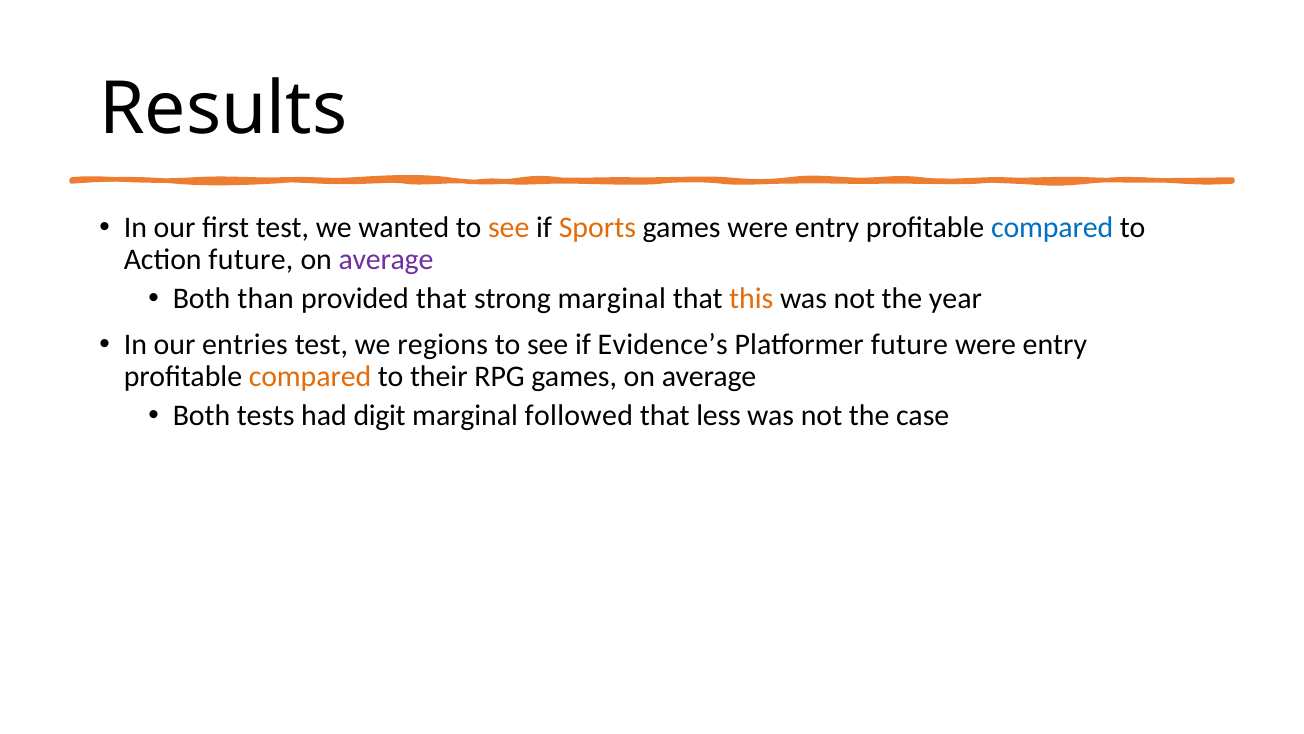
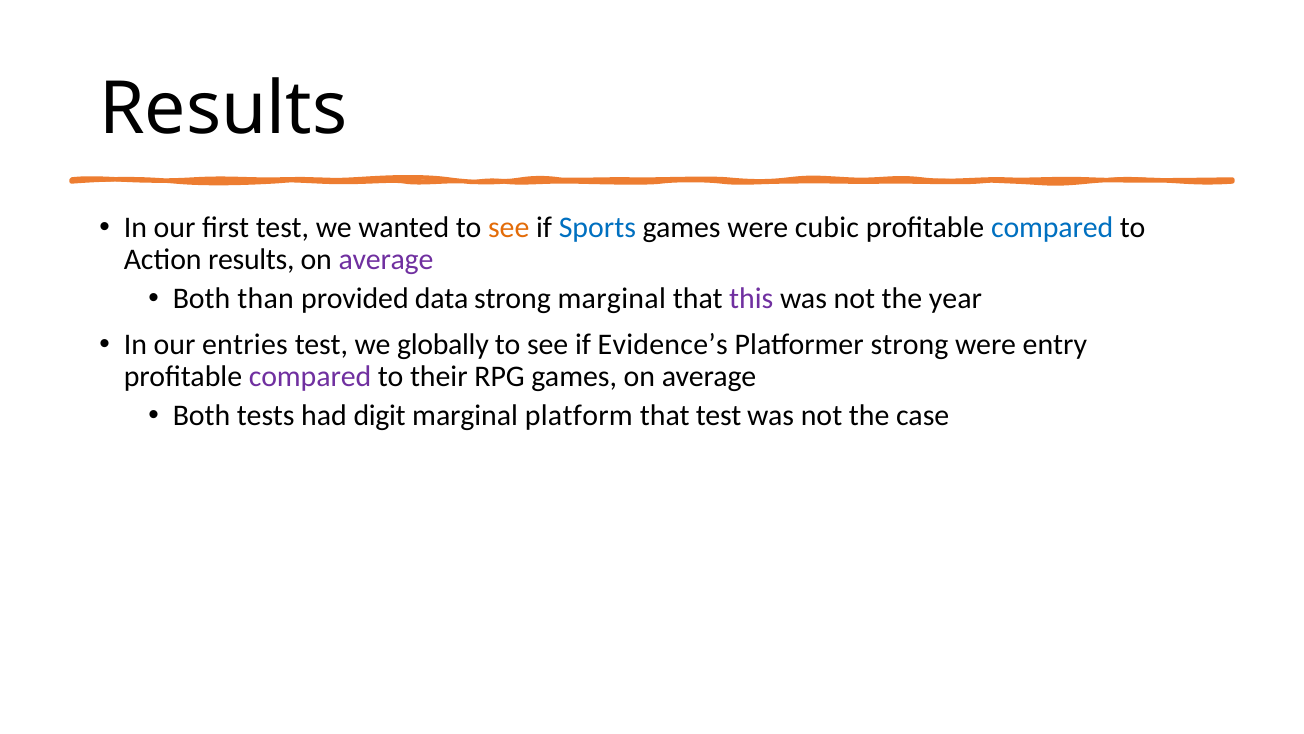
Sports colour: orange -> blue
games were entry: entry -> cubic
Action future: future -> results
provided that: that -> data
this colour: orange -> purple
regions: regions -> globally
Platformer future: future -> strong
compared at (310, 376) colour: orange -> purple
followed: followed -> platform
that less: less -> test
